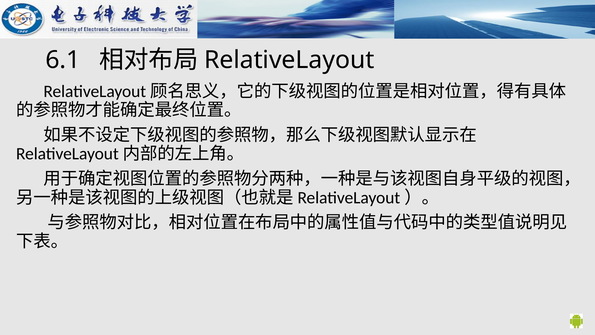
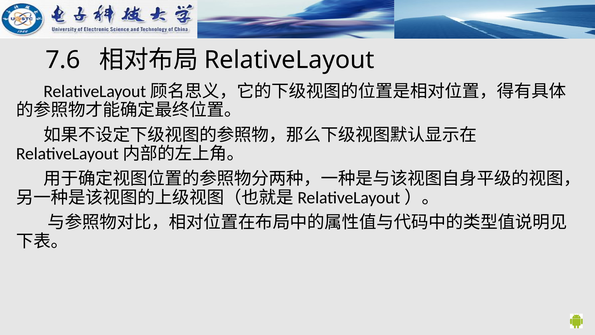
6.1: 6.1 -> 7.6
